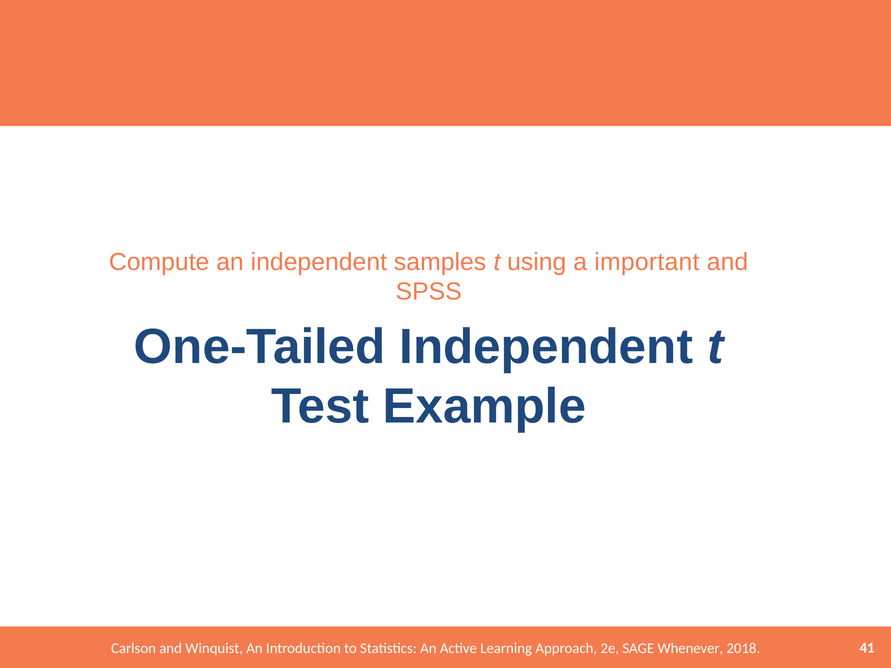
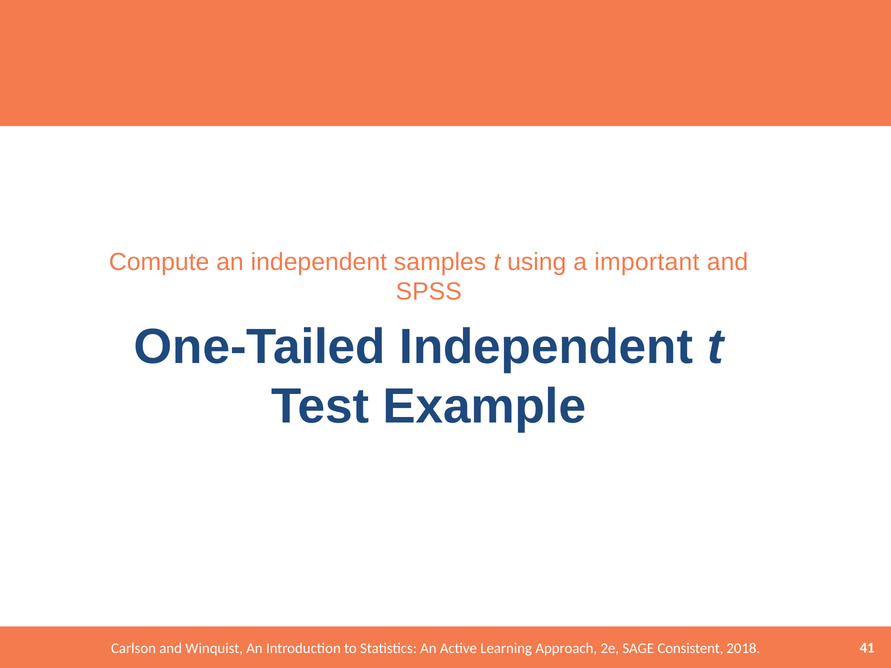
Whenever: Whenever -> Consistent
